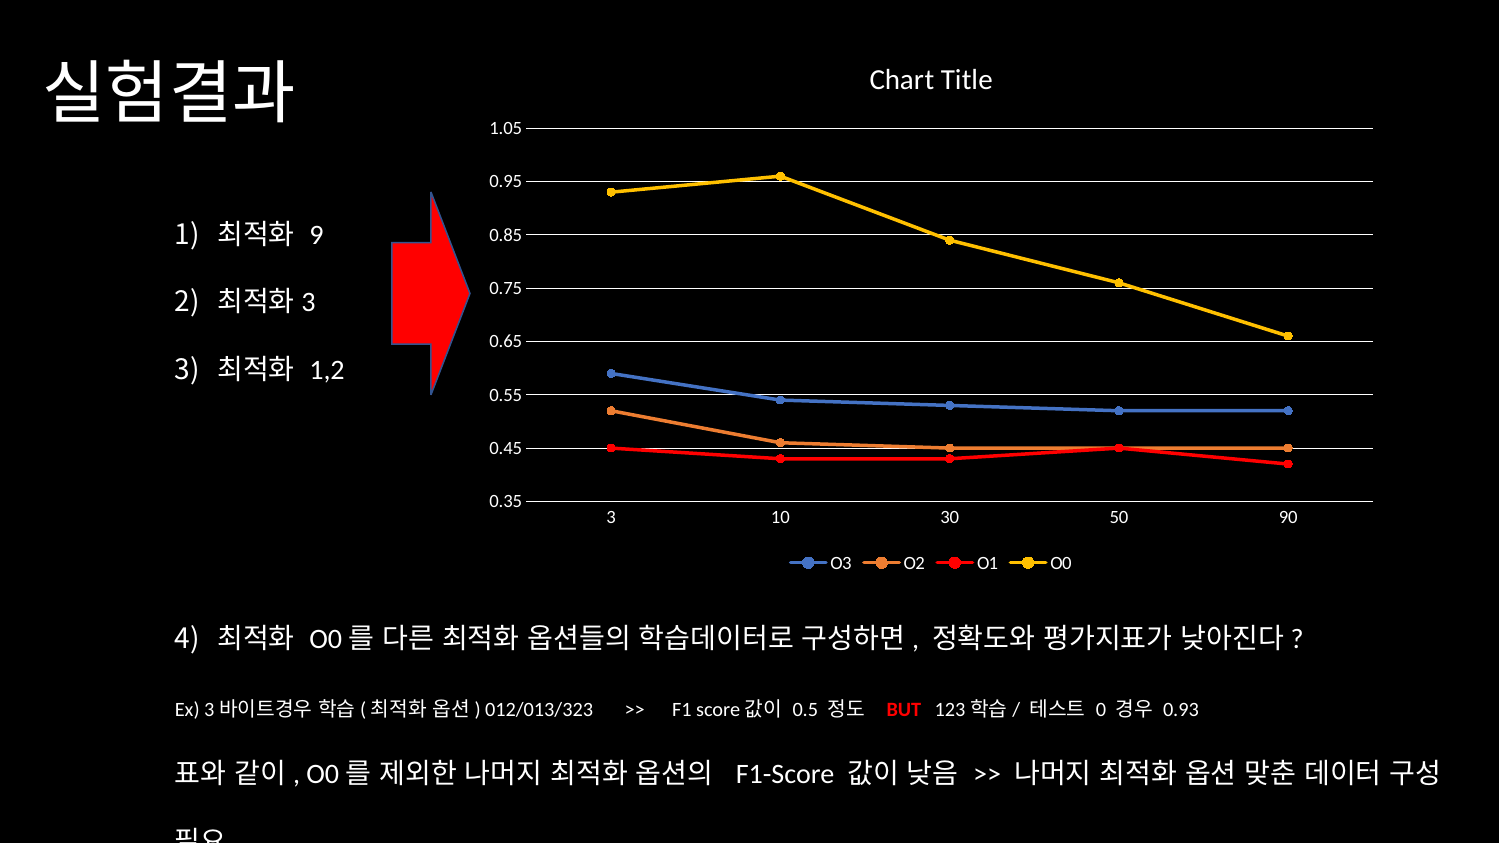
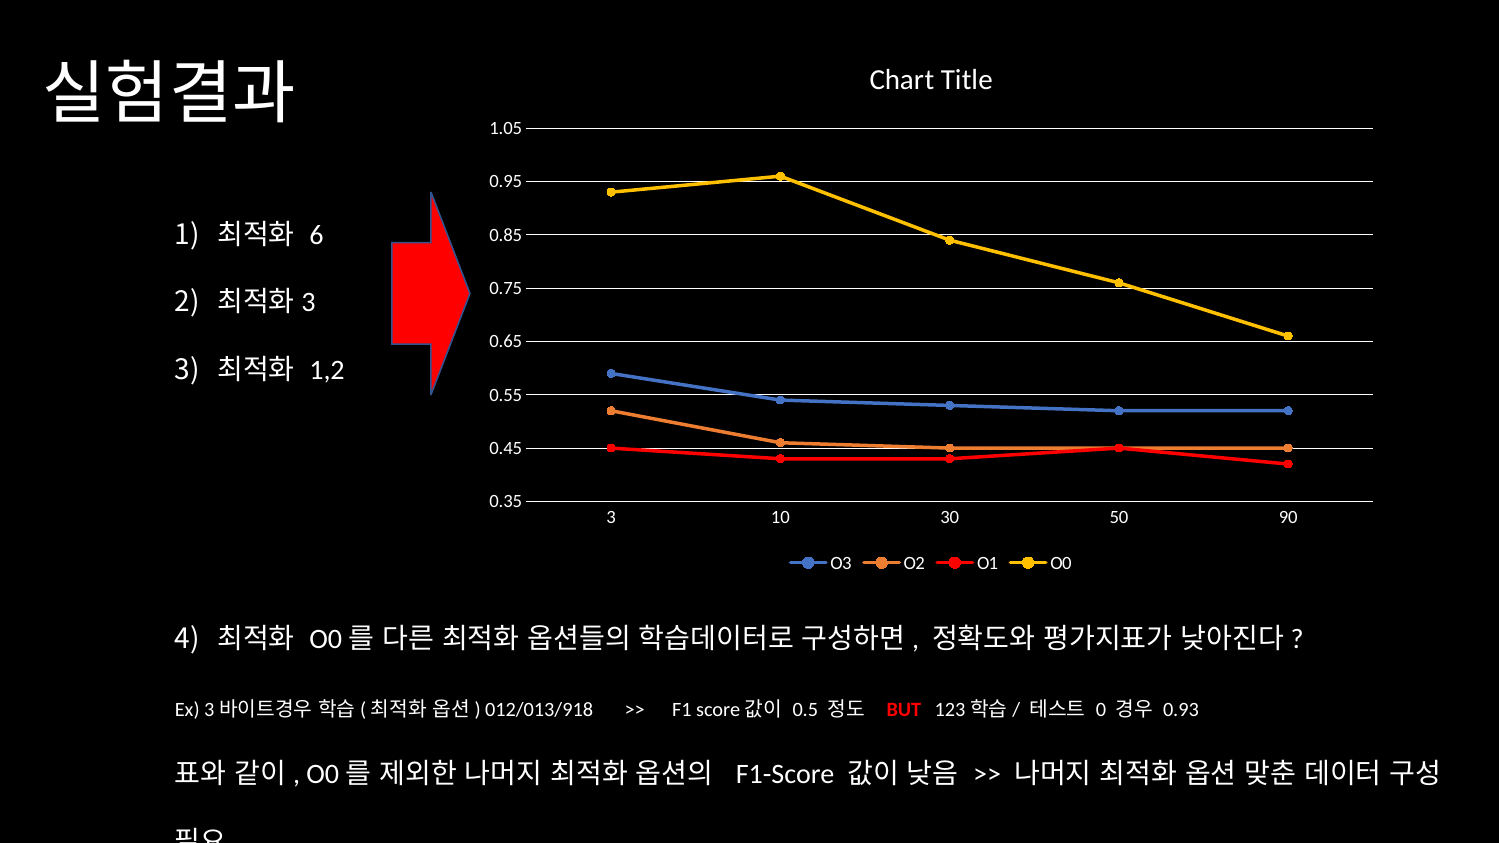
9: 9 -> 6
012/013/323: 012/013/323 -> 012/013/918
